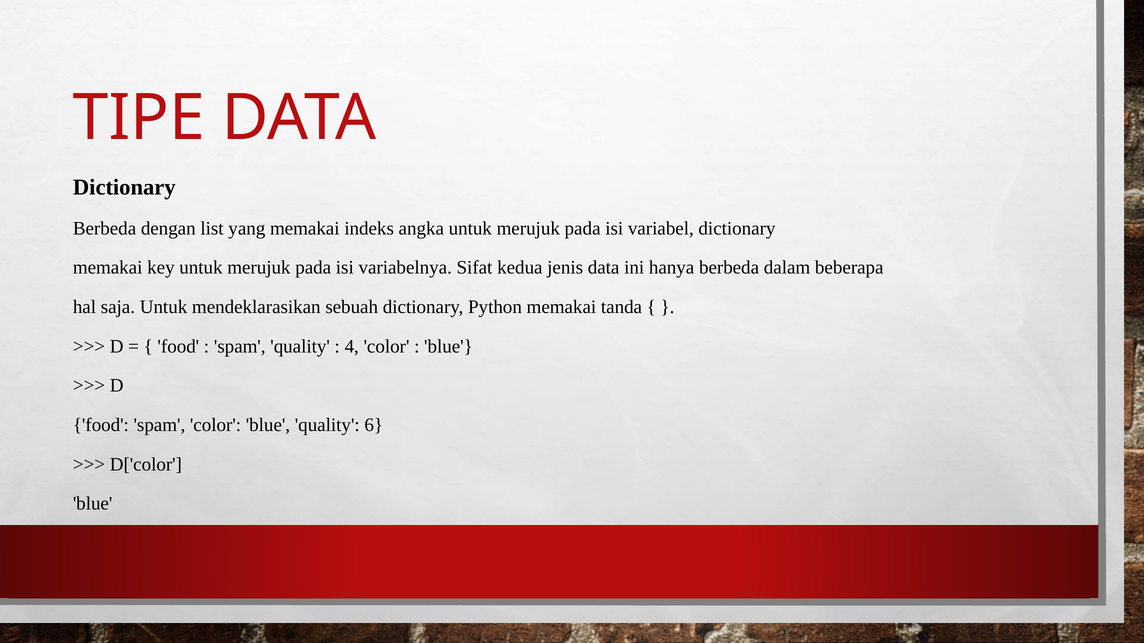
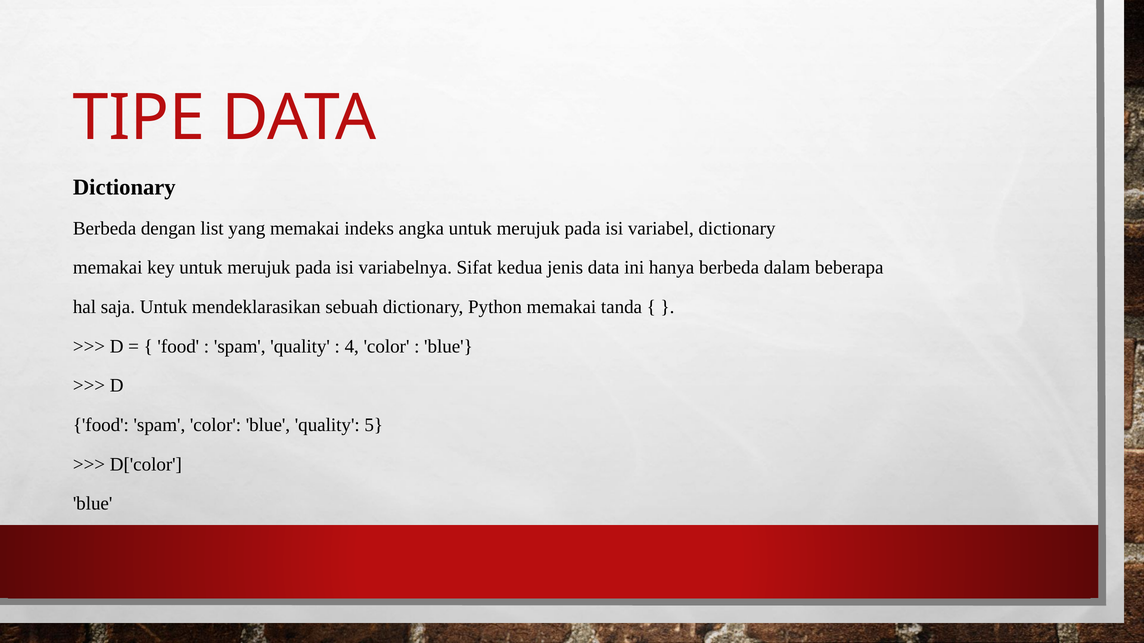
6: 6 -> 5
